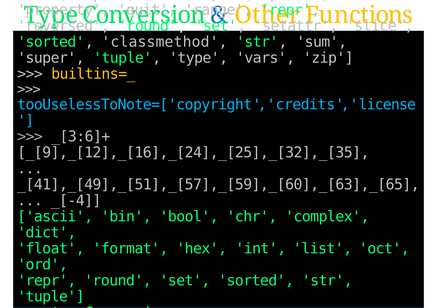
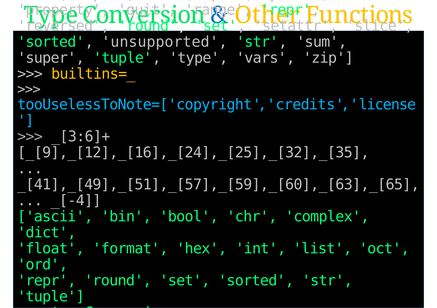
classmethod: classmethod -> unsupported
